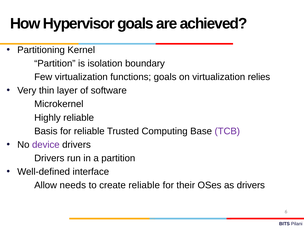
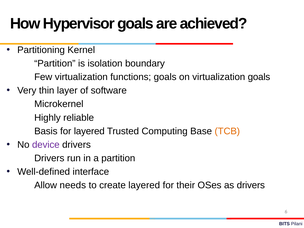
virtualization relies: relies -> goals
for reliable: reliable -> layered
TCB colour: purple -> orange
create reliable: reliable -> layered
